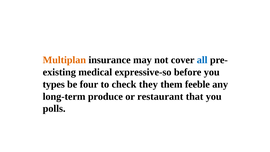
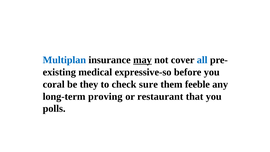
Multiplan colour: orange -> blue
may underline: none -> present
types: types -> coral
four: four -> they
they: they -> sure
produce: produce -> proving
